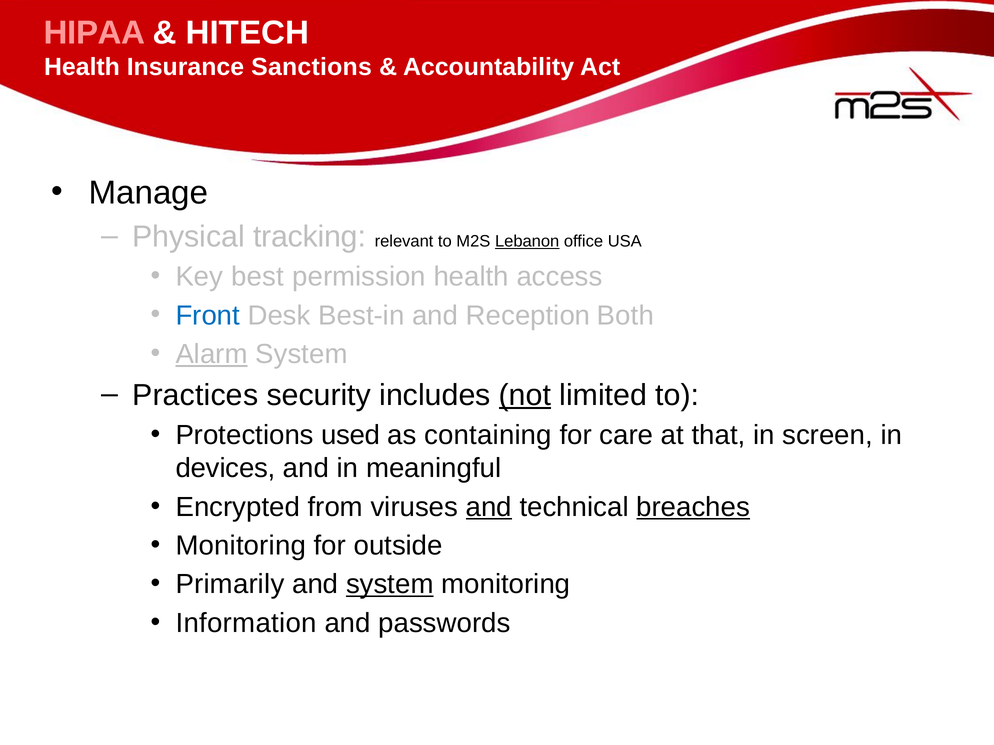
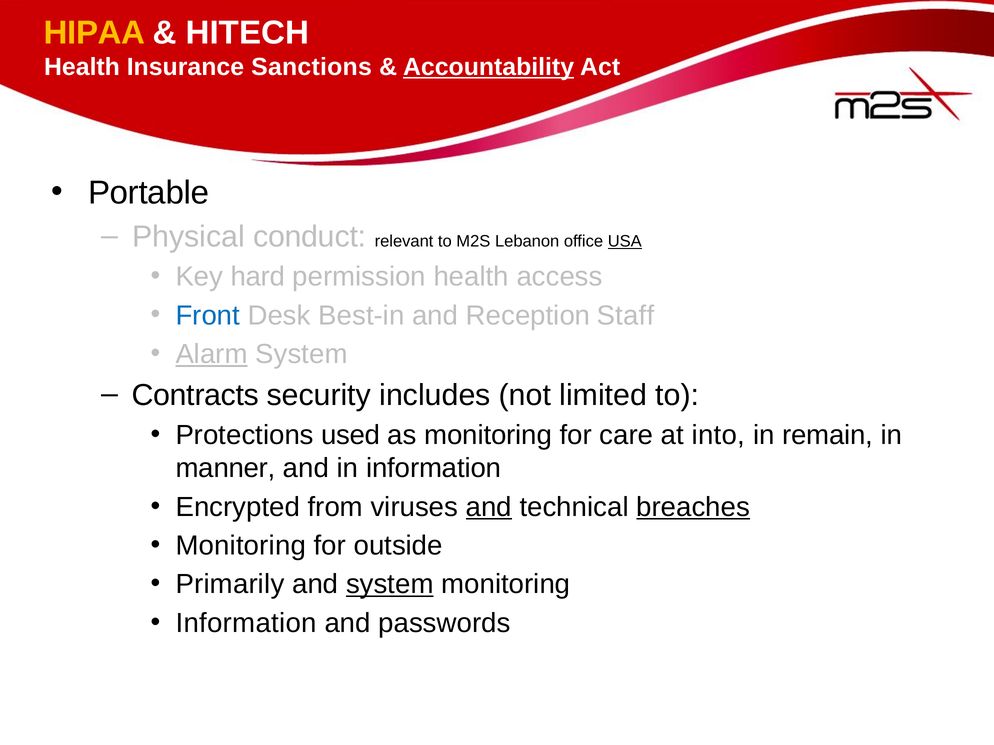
HIPAA colour: pink -> yellow
Accountability underline: none -> present
Manage: Manage -> Portable
tracking: tracking -> conduct
Lebanon underline: present -> none
USA underline: none -> present
best: best -> hard
Both: Both -> Staff
Practices: Practices -> Contracts
not underline: present -> none
as containing: containing -> monitoring
that: that -> into
screen: screen -> remain
devices: devices -> manner
in meaningful: meaningful -> information
